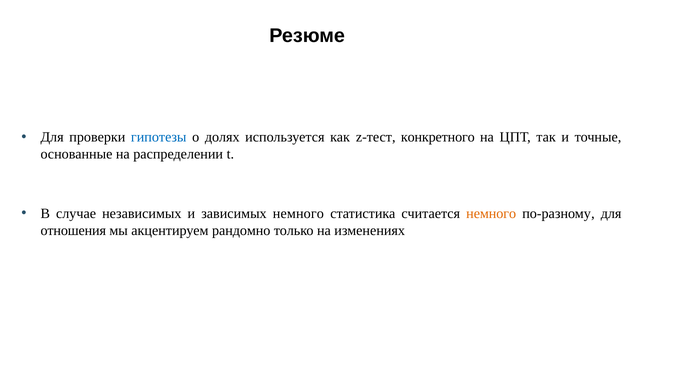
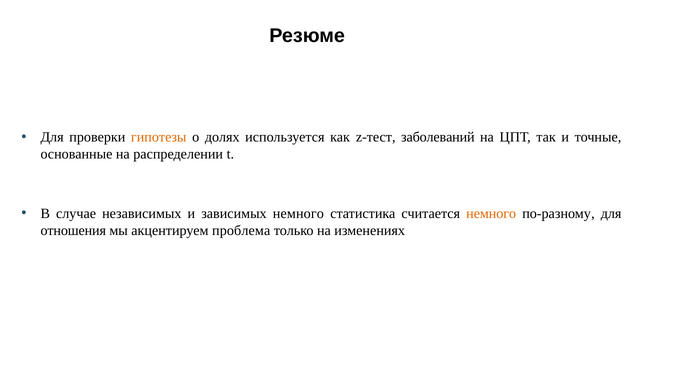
гипотезы colour: blue -> orange
конкретного: конкретного -> заболеваний
рандомно: рандомно -> проблема
